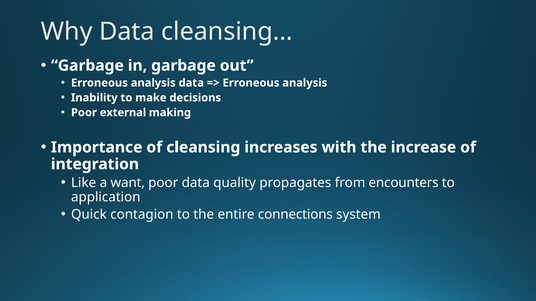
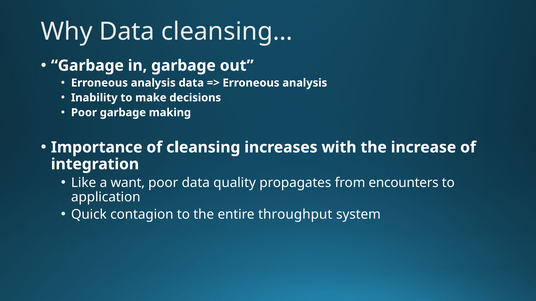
Poor external: external -> garbage
connections: connections -> throughput
